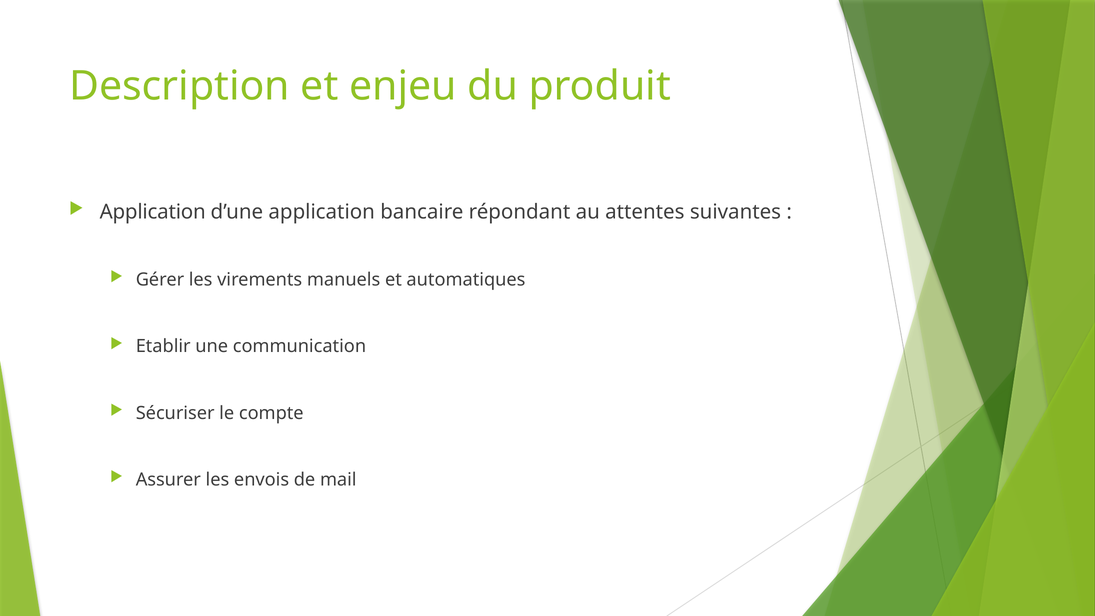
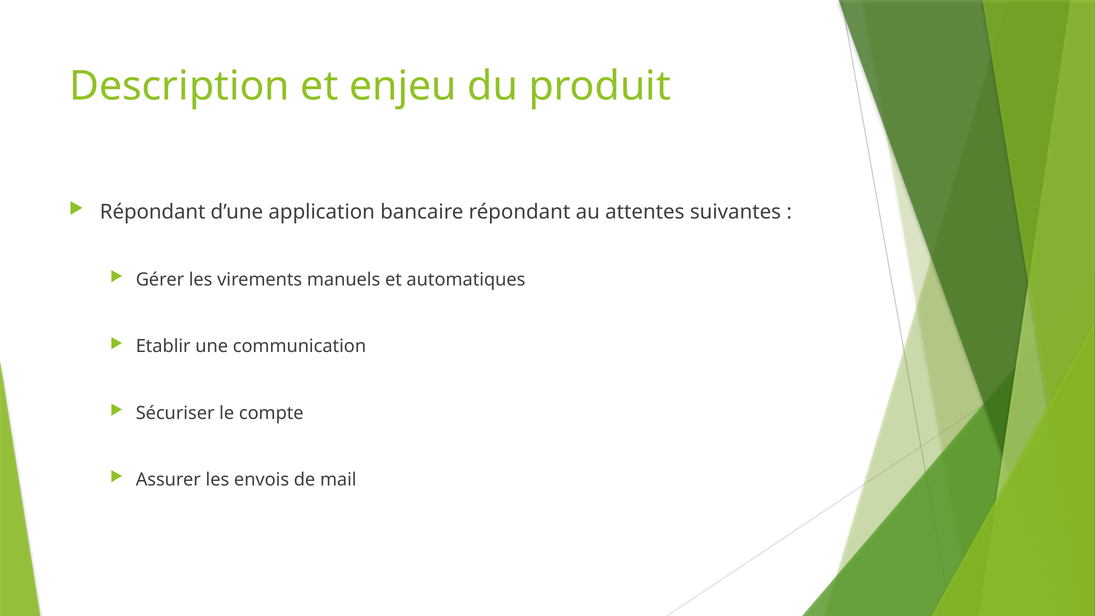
Application at (153, 212): Application -> Répondant
